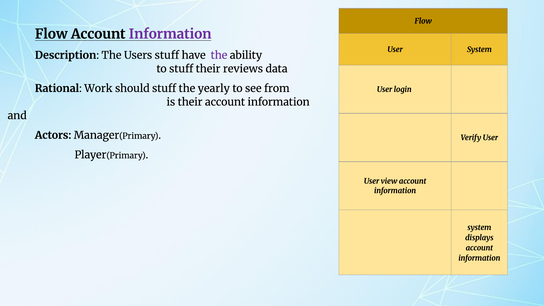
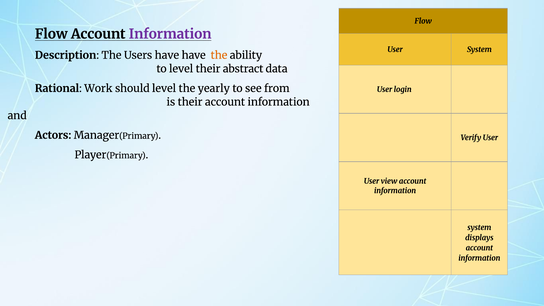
Users stuff: stuff -> have
the at (219, 55) colour: purple -> orange
to stuff: stuff -> level
reviews: reviews -> abstract
should stuff: stuff -> level
